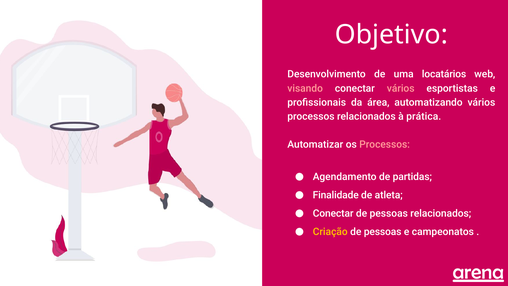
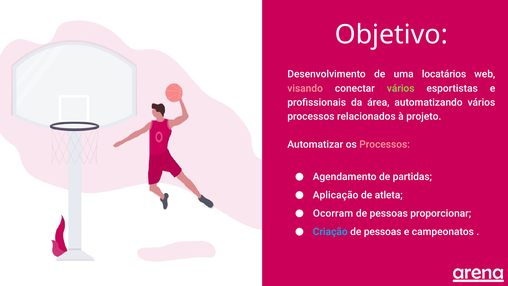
vários at (401, 88) colour: pink -> light green
prática: prática -> projeto
Finalidade: Finalidade -> Aplicação
Conectar at (333, 213): Conectar -> Ocorram
pessoas relacionados: relacionados -> proporcionar
Criação colour: yellow -> light blue
